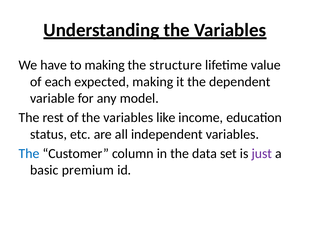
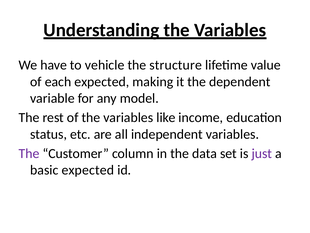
to making: making -> vehicle
The at (29, 153) colour: blue -> purple
basic premium: premium -> expected
